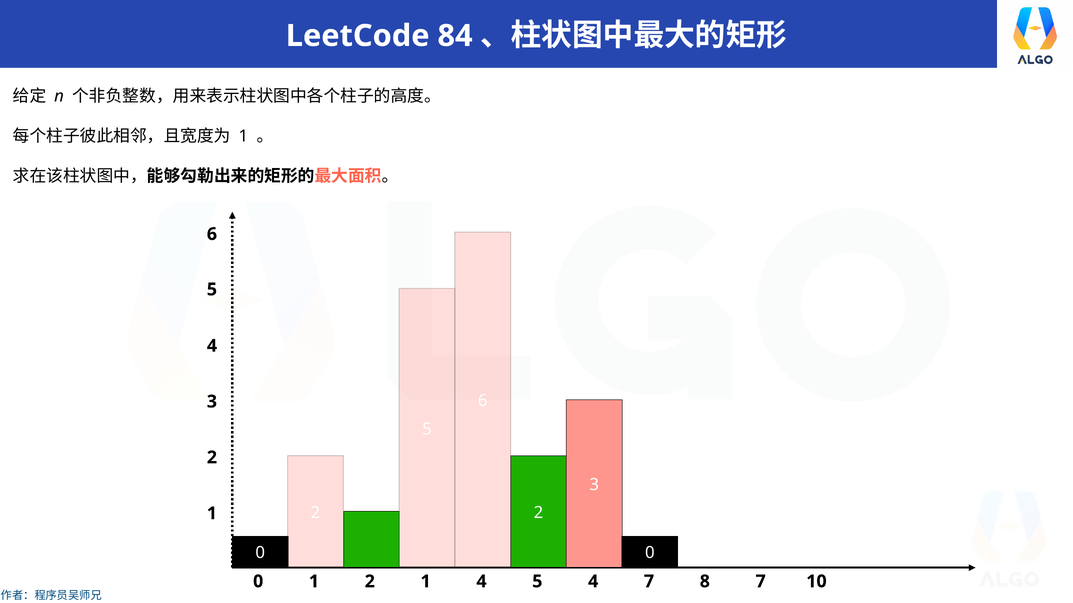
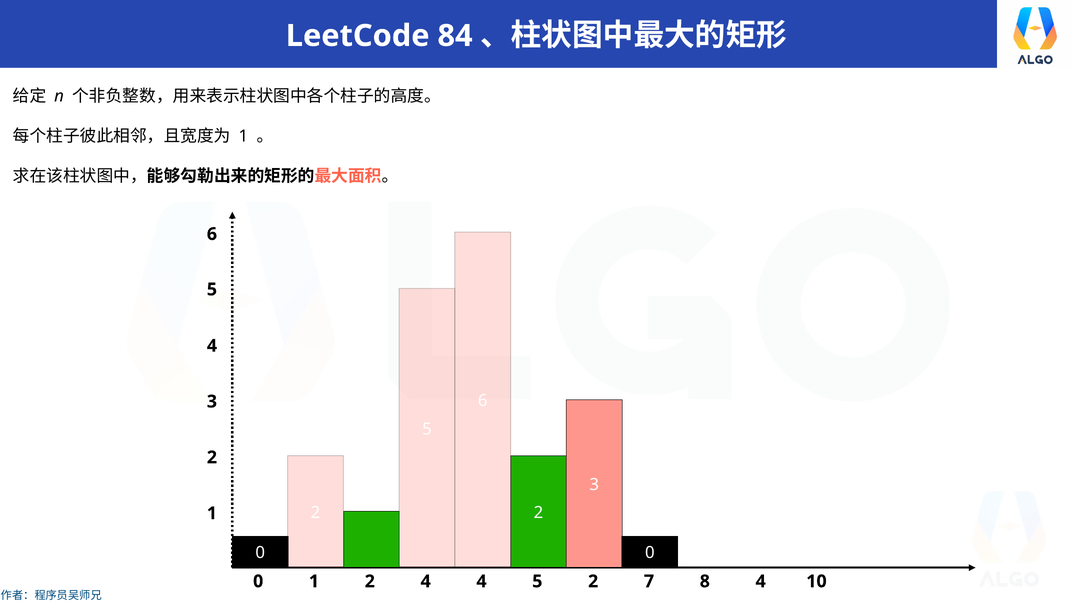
1 1: 1 -> 4
4 4: 4 -> 2
8 7: 7 -> 4
